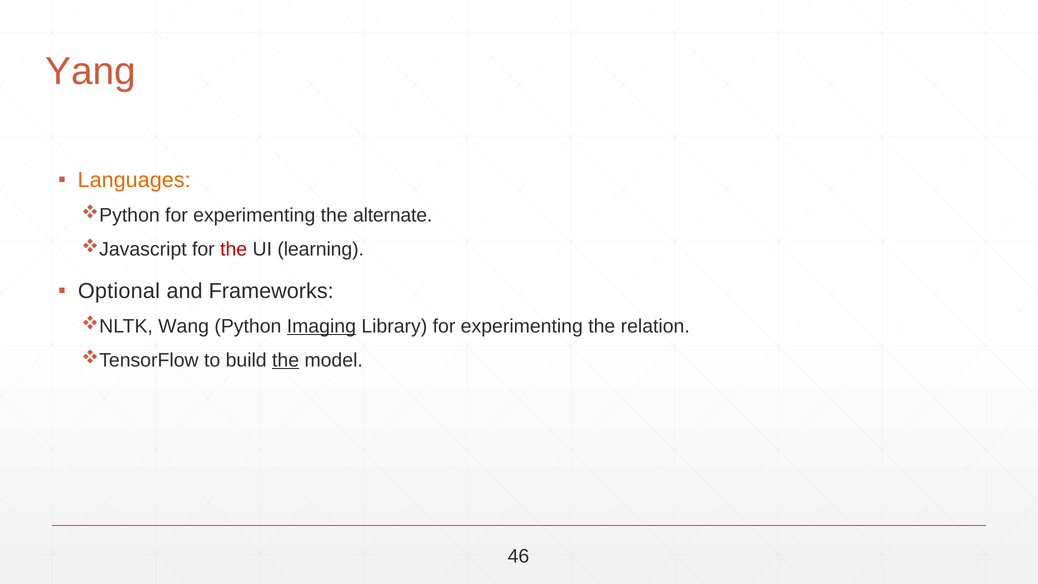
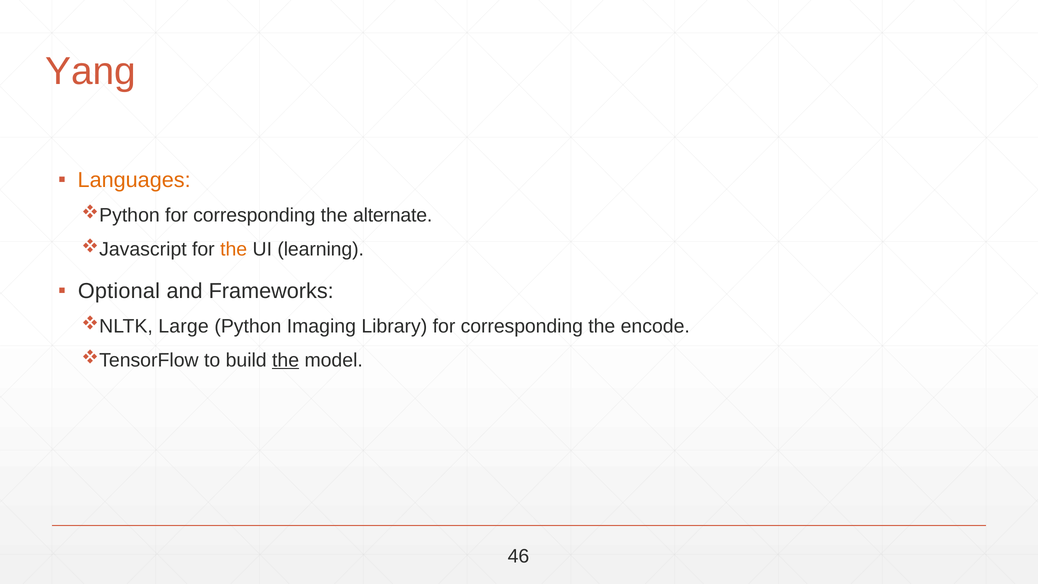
experimenting at (254, 215): experimenting -> corresponding
the at (234, 249) colour: red -> orange
Wang: Wang -> Large
Imaging underline: present -> none
Library for experimenting: experimenting -> corresponding
relation: relation -> encode
